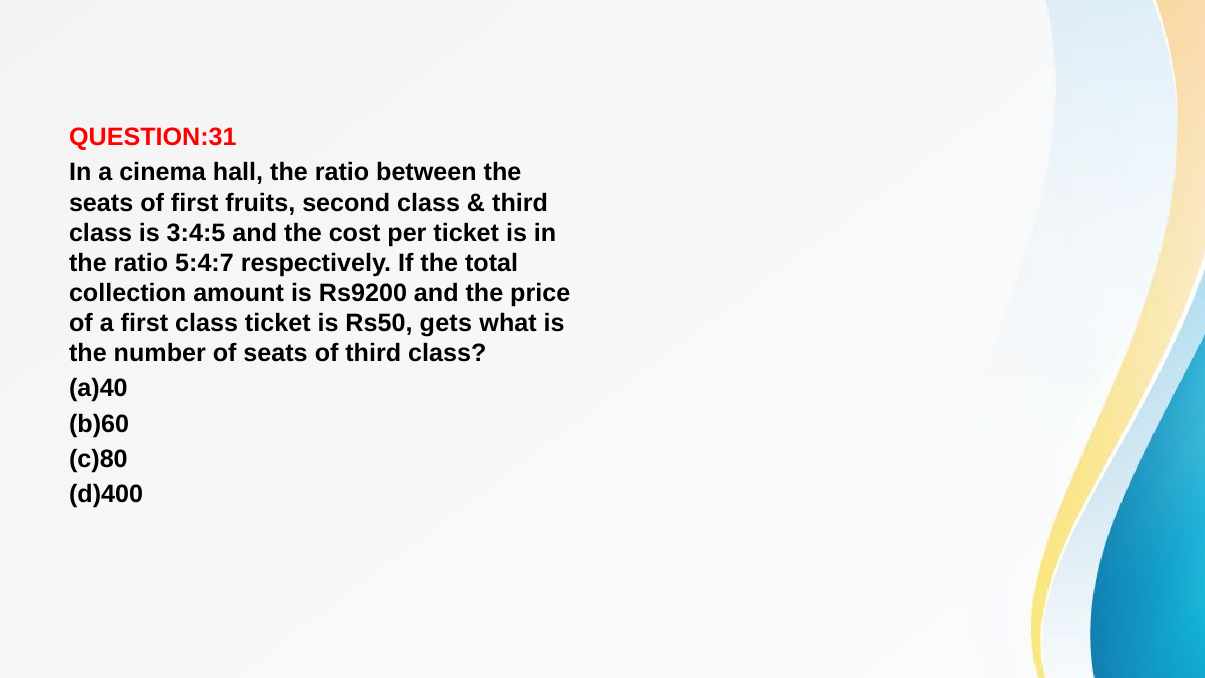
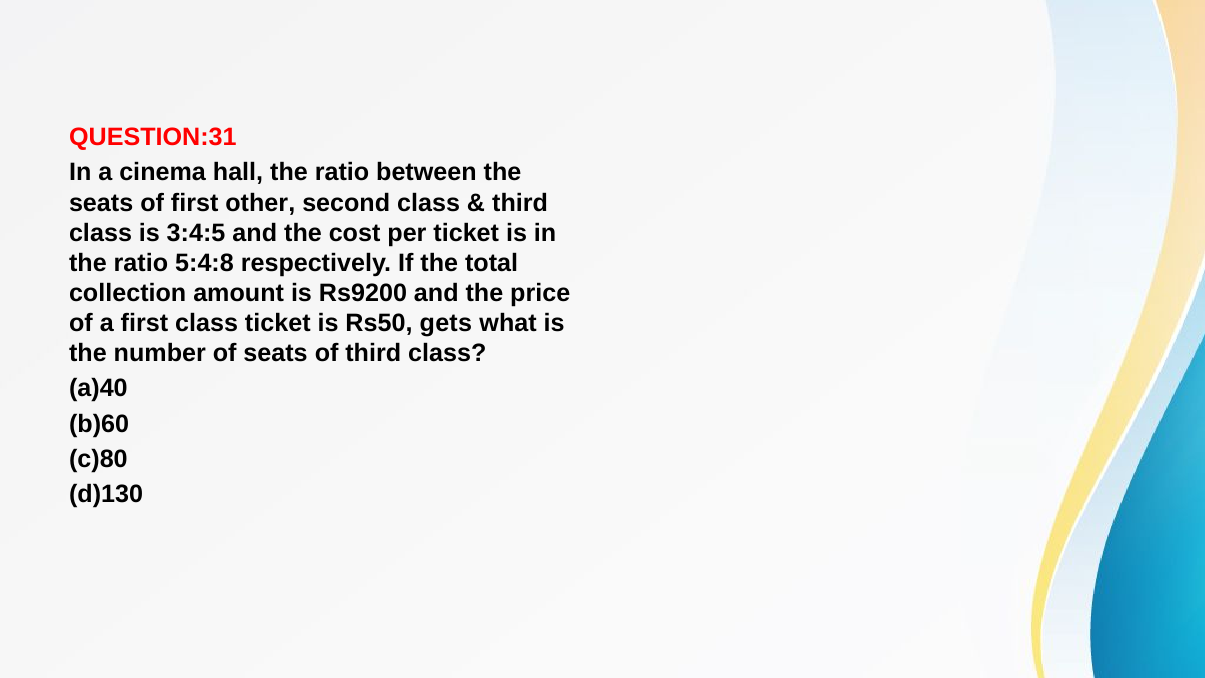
fruits: fruits -> other
5:4:7: 5:4:7 -> 5:4:8
d)400: d)400 -> d)130
